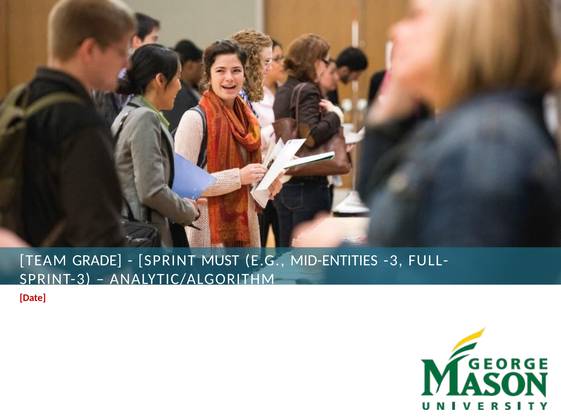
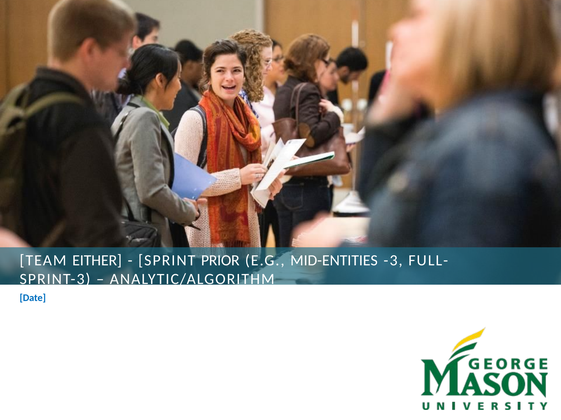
GRADE: GRADE -> EITHER
MUST: MUST -> PRIOR
Date colour: red -> blue
